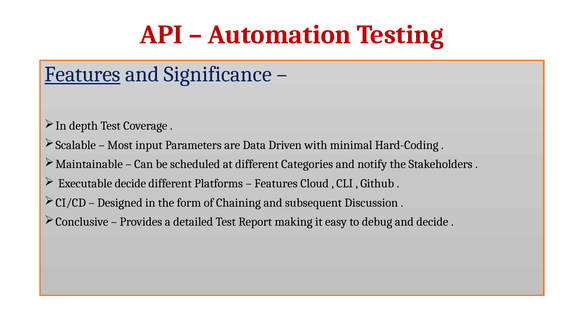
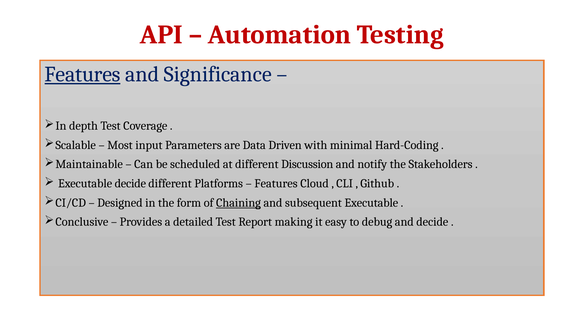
Categories: Categories -> Discussion
Chaining underline: none -> present
subsequent Discussion: Discussion -> Executable
